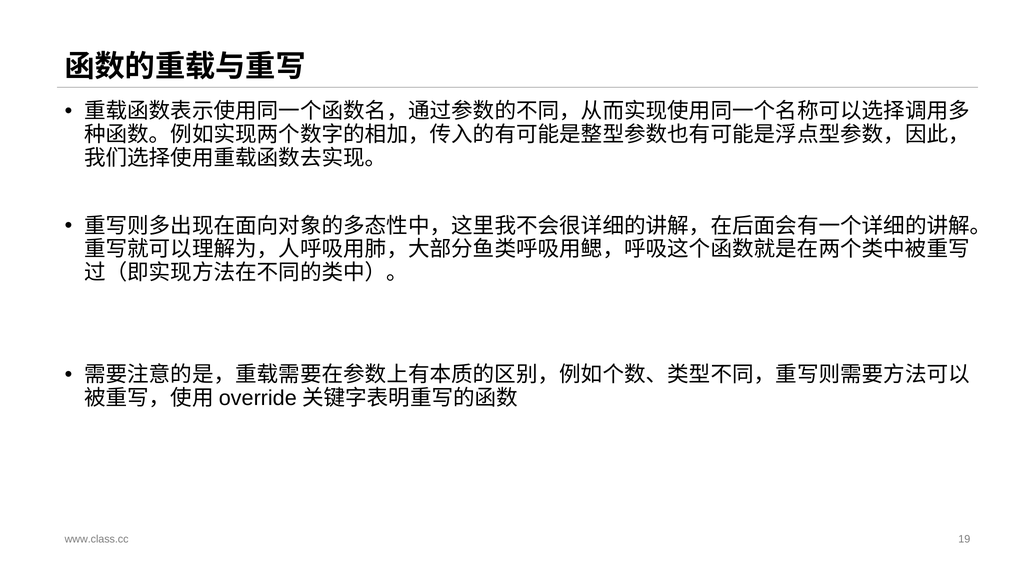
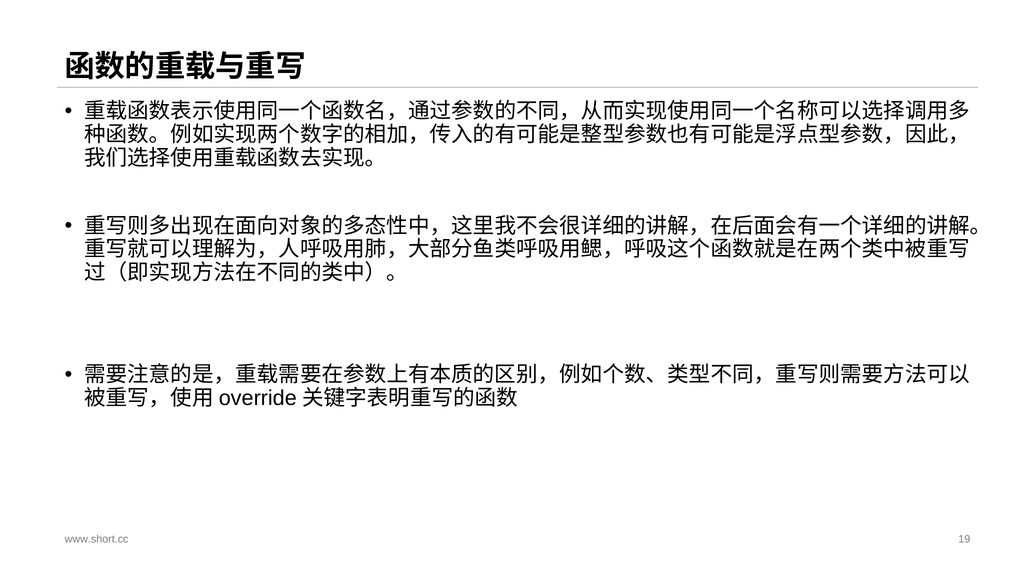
www.class.cc: www.class.cc -> www.short.cc
